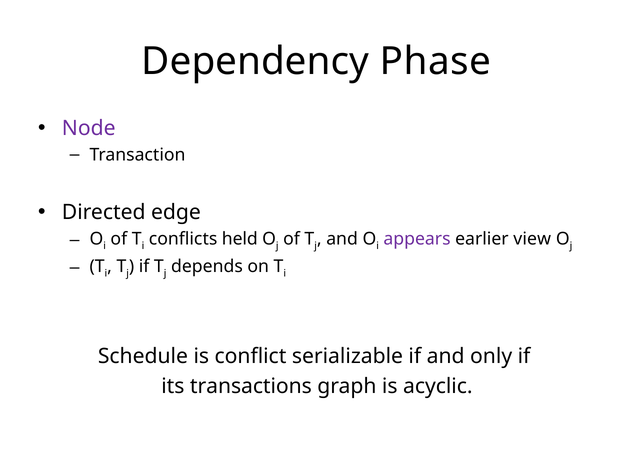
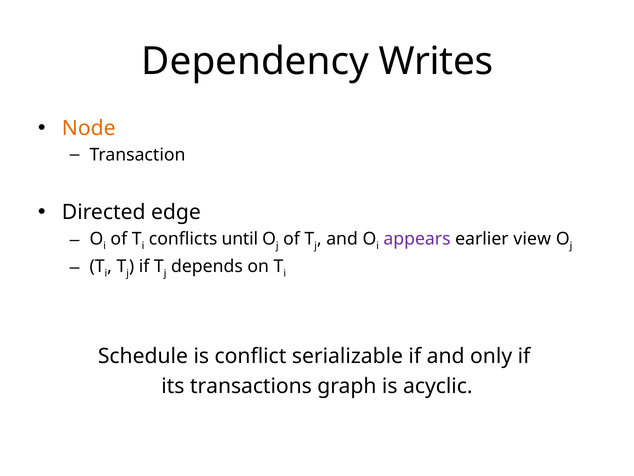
Phase: Phase -> Writes
Node colour: purple -> orange
held: held -> until
